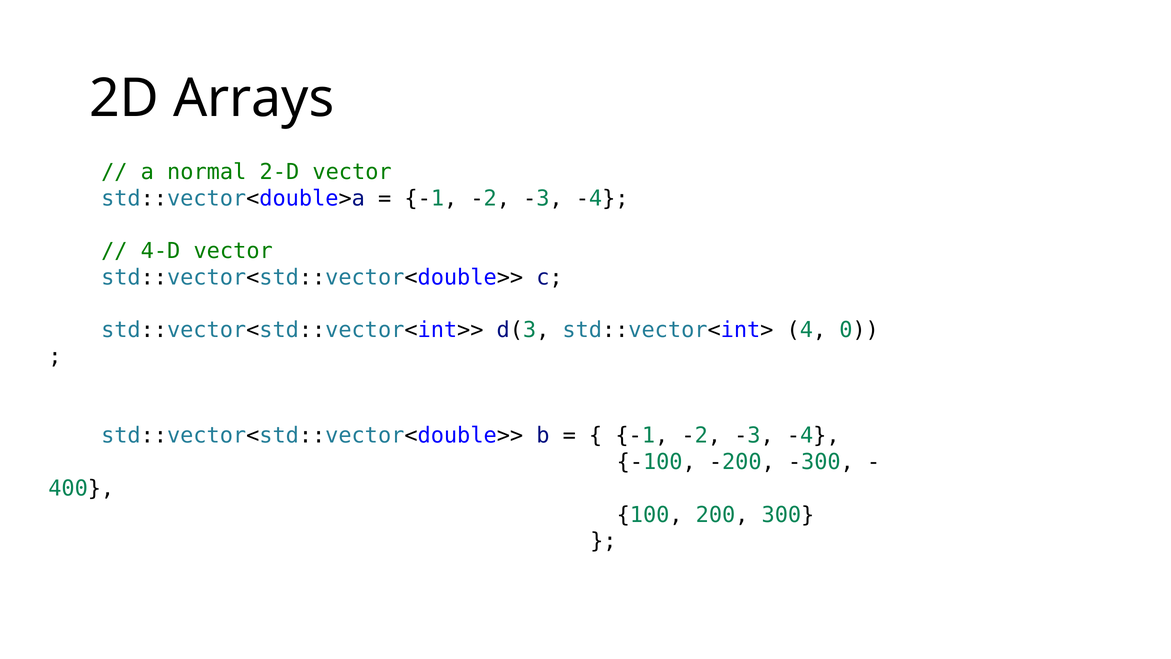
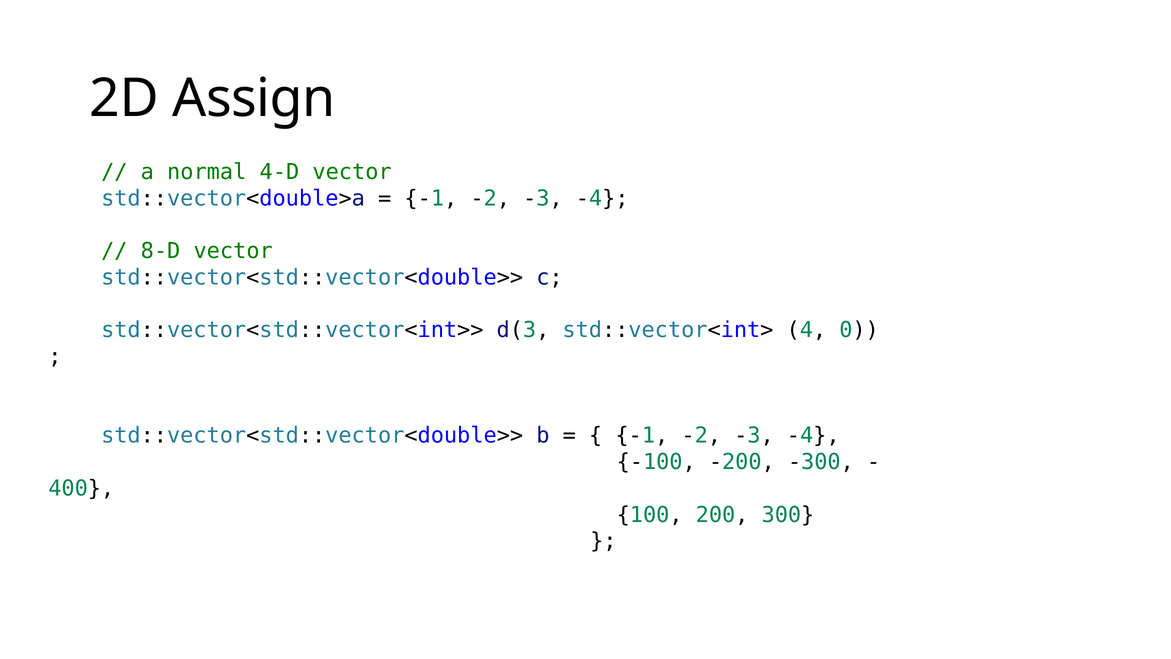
Arrays: Arrays -> Assign
2-D: 2-D -> 4-D
4-D: 4-D -> 8-D
